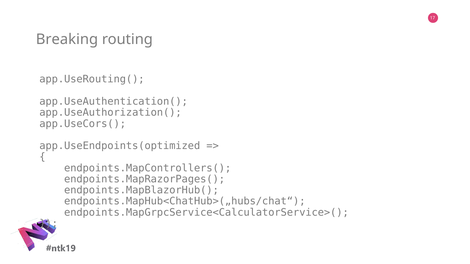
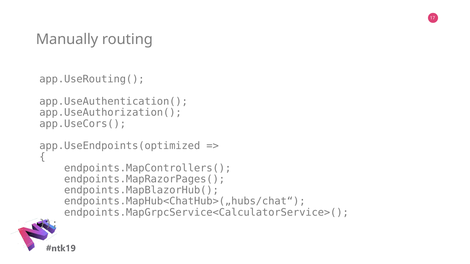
Breaking: Breaking -> Manually
